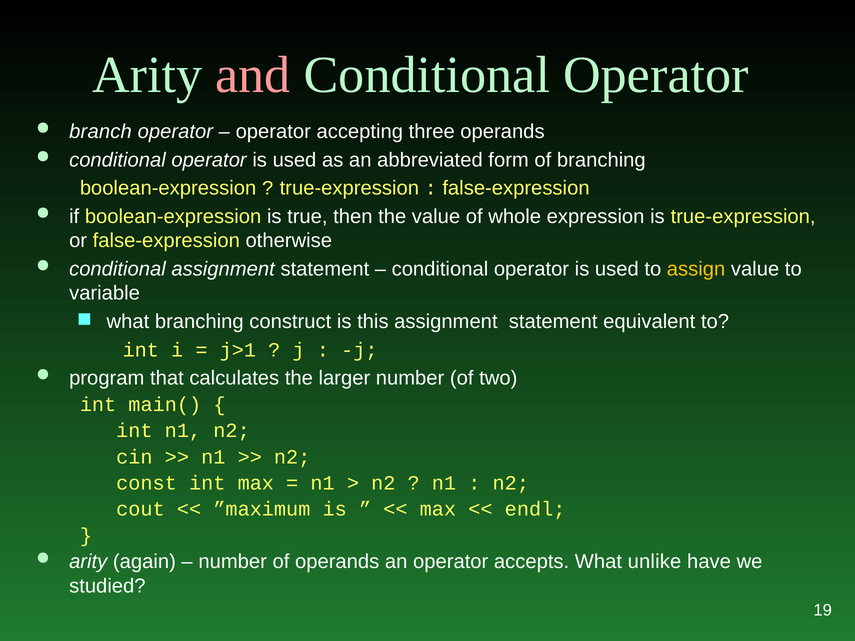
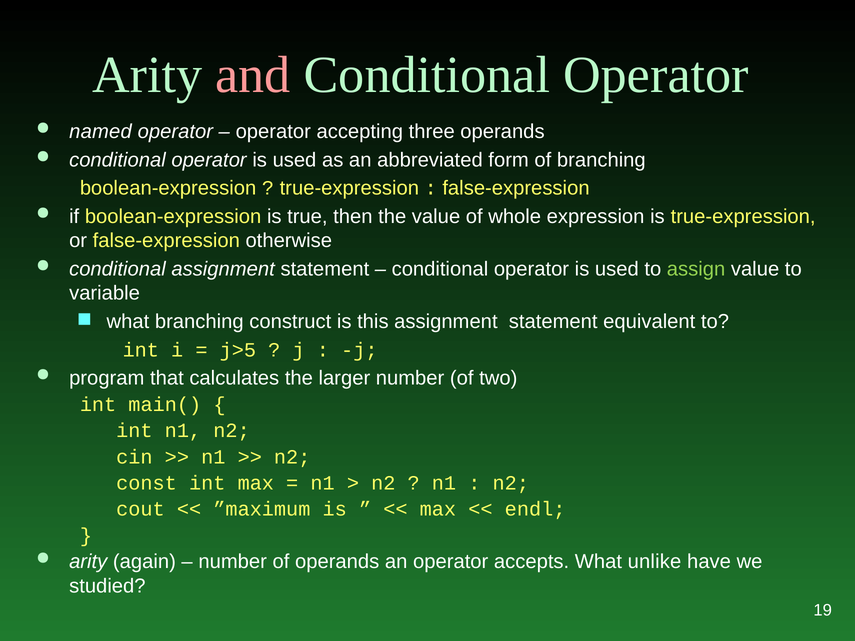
branch: branch -> named
assign colour: yellow -> light green
j>1: j>1 -> j>5
